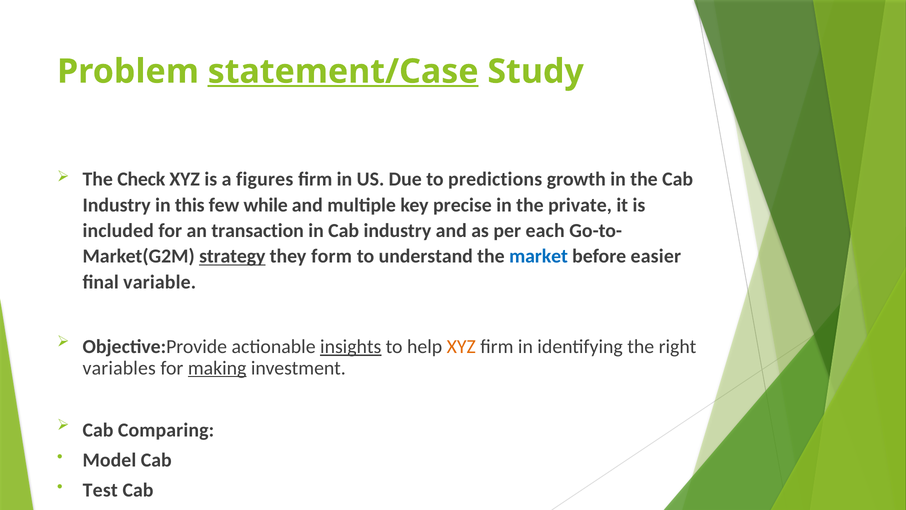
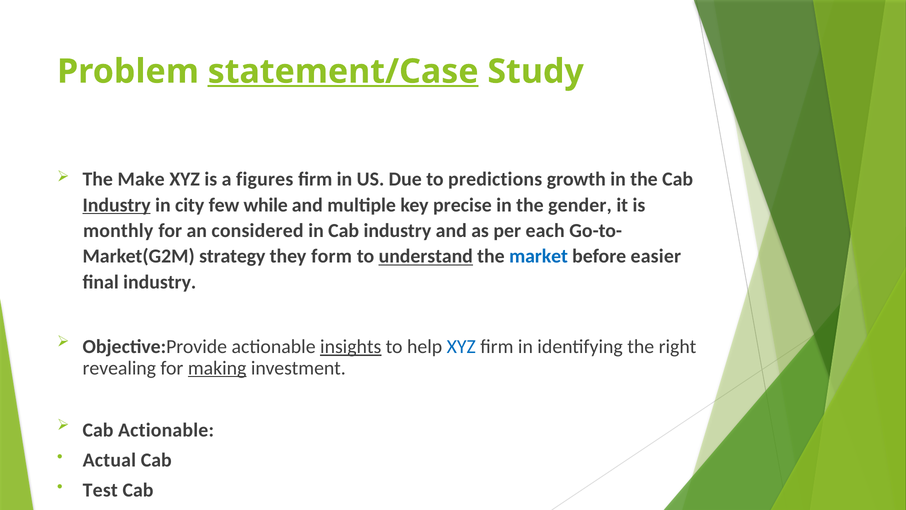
Check: Check -> Make
Industry at (117, 205) underline: none -> present
this: this -> city
private: private -> gender
included: included -> monthly
transaction: transaction -> considered
strategy underline: present -> none
understand underline: none -> present
final variable: variable -> industry
XYZ at (461, 346) colour: orange -> blue
variables: variables -> revealing
Cab Comparing: Comparing -> Actionable
Model: Model -> Actual
